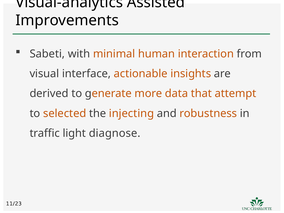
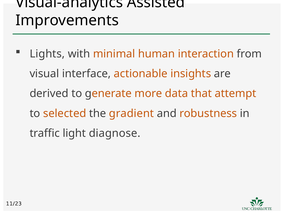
Sabeti: Sabeti -> Lights
injecting: injecting -> gradient
